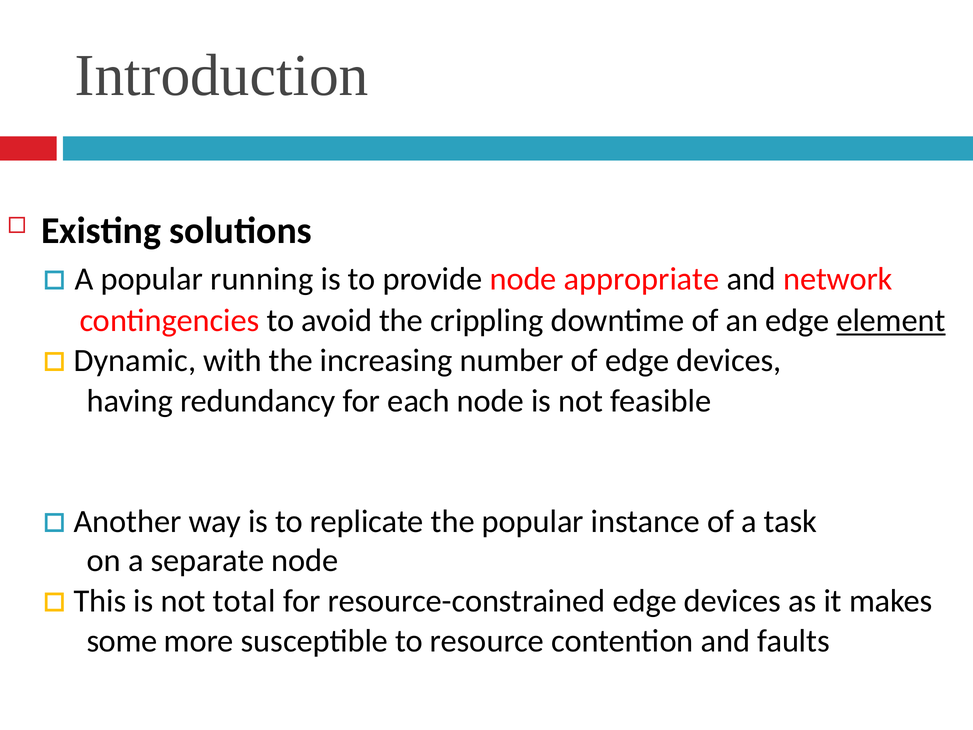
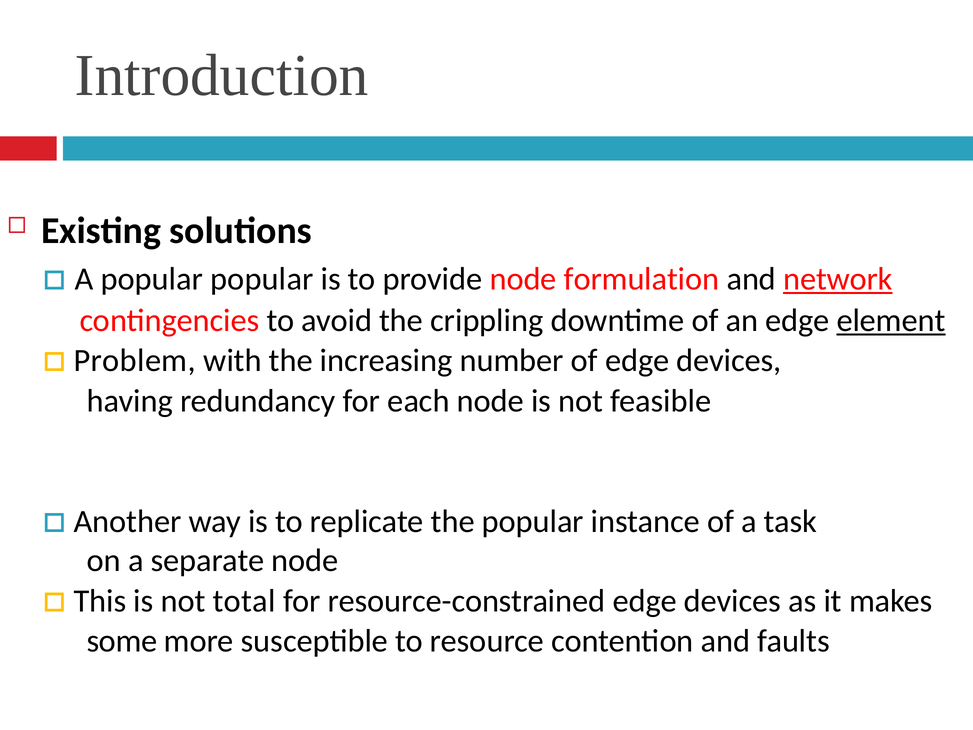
popular running: running -> popular
appropriate: appropriate -> formulation
network underline: none -> present
Dynamic: Dynamic -> Problem
